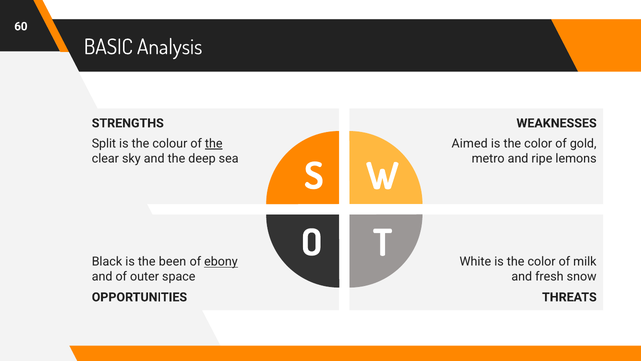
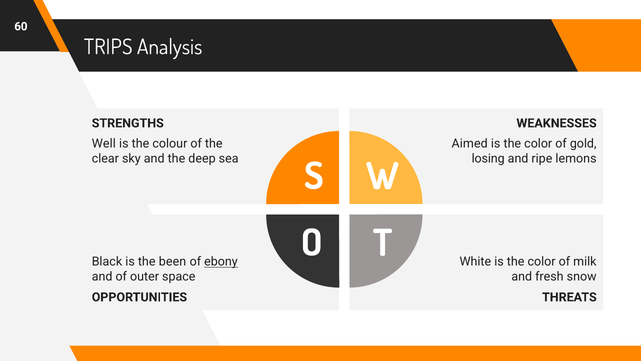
BASIC: BASIC -> TRIPS
Split: Split -> Well
the at (214, 143) underline: present -> none
metro: metro -> losing
